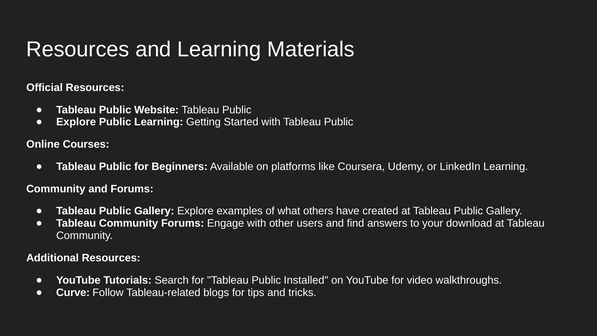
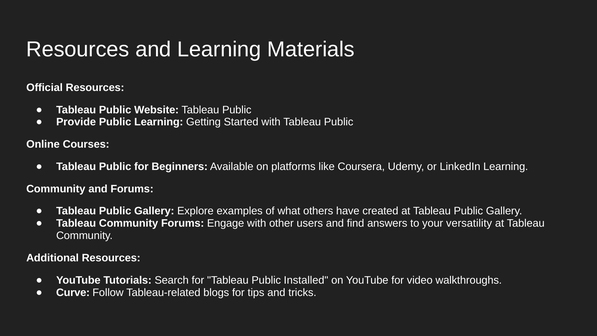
Explore at (76, 122): Explore -> Provide
download: download -> versatility
